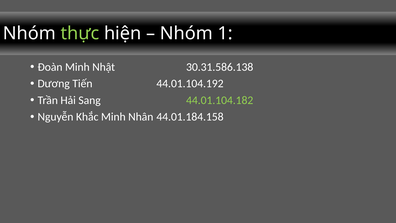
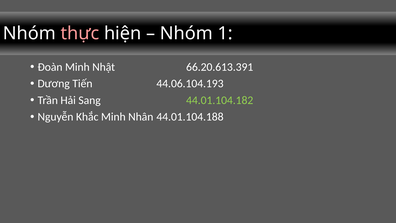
thực colour: light green -> pink
30.31.586.138: 30.31.586.138 -> 66.20.613.391
44.01.104.192: 44.01.104.192 -> 44.06.104.193
44.01.184.158: 44.01.184.158 -> 44.01.104.188
